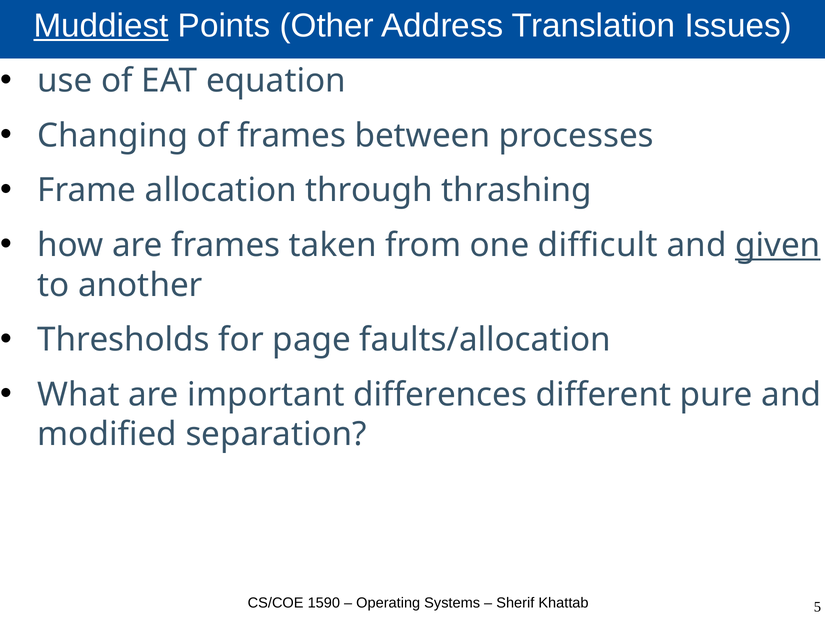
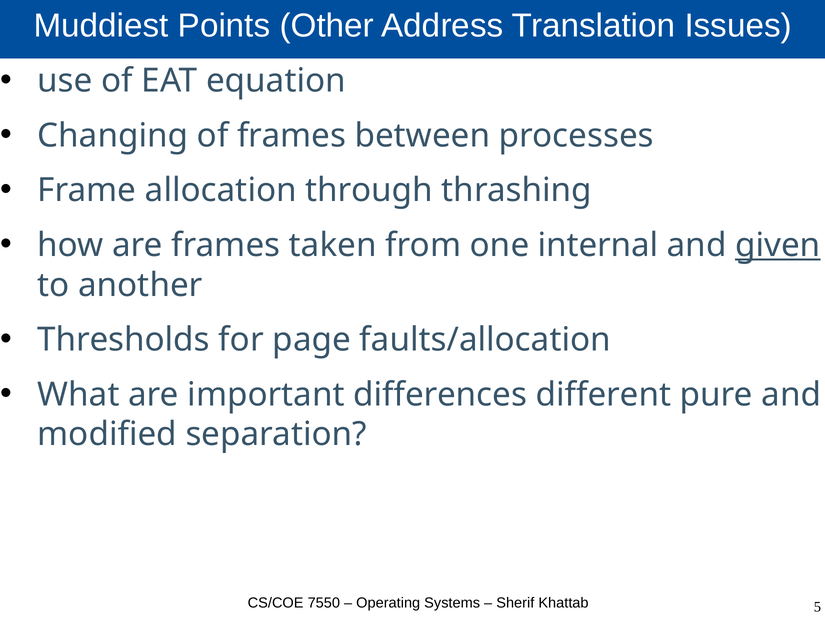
Muddiest underline: present -> none
difficult: difficult -> internal
1590: 1590 -> 7550
